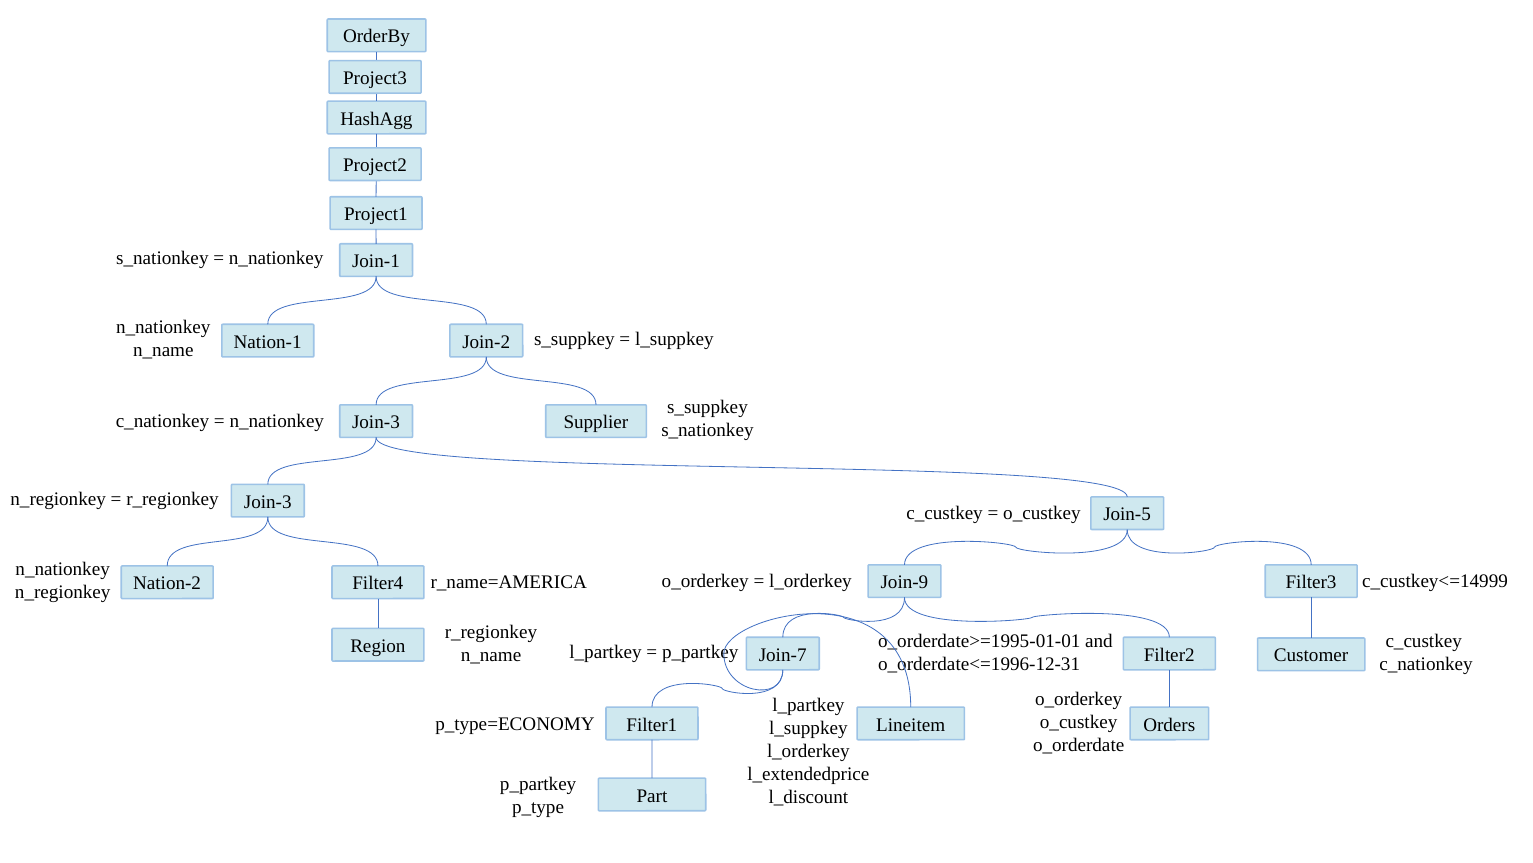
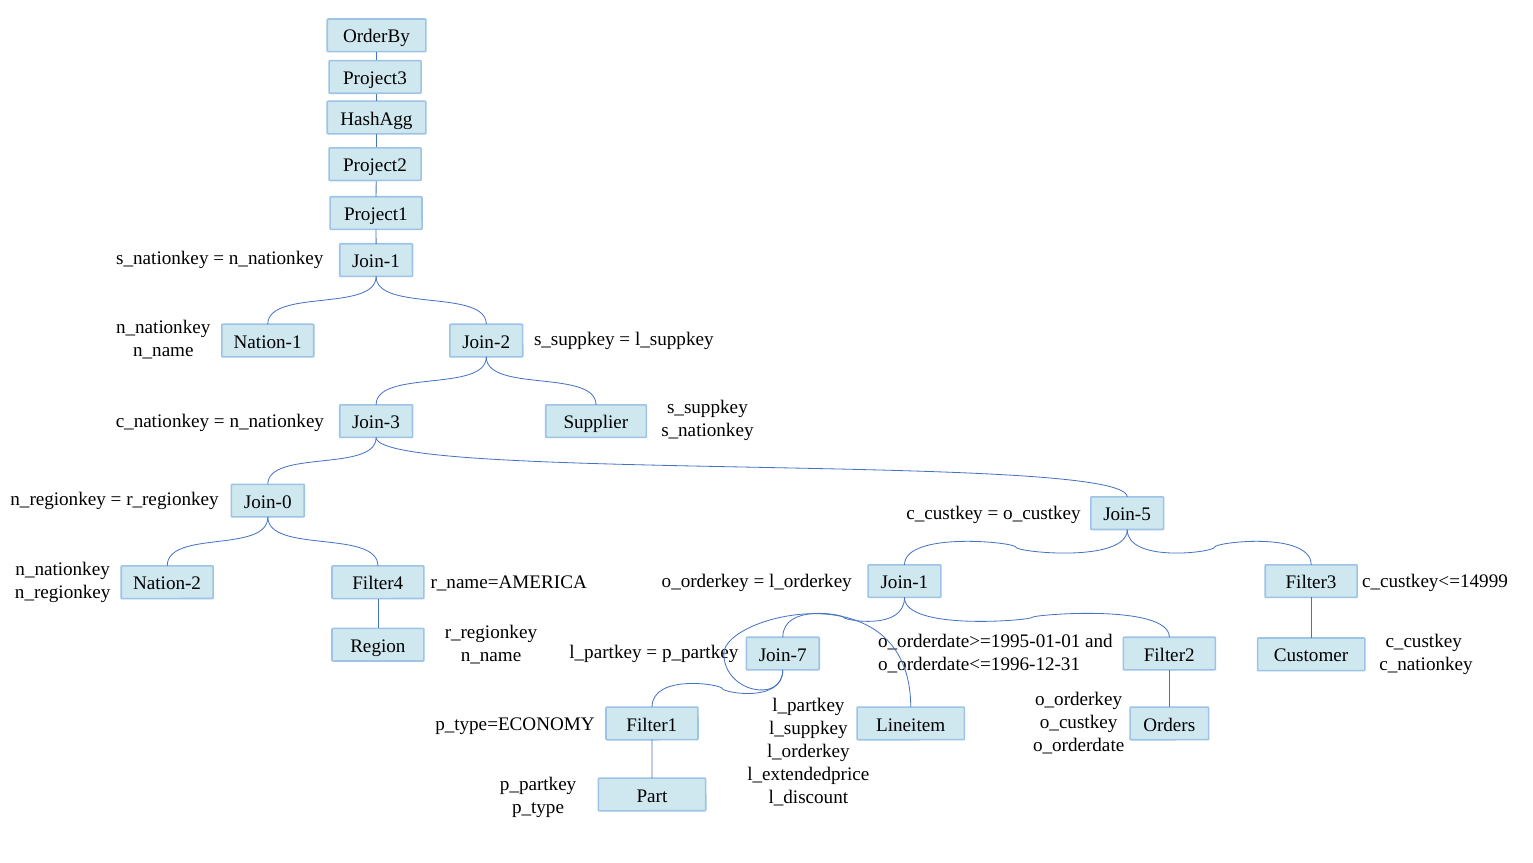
Join-3 at (268, 502): Join-3 -> Join-0
Join-9 at (904, 582): Join-9 -> Join-1
